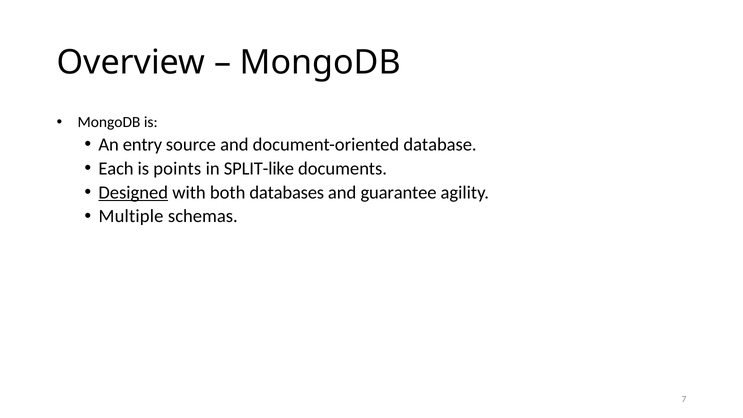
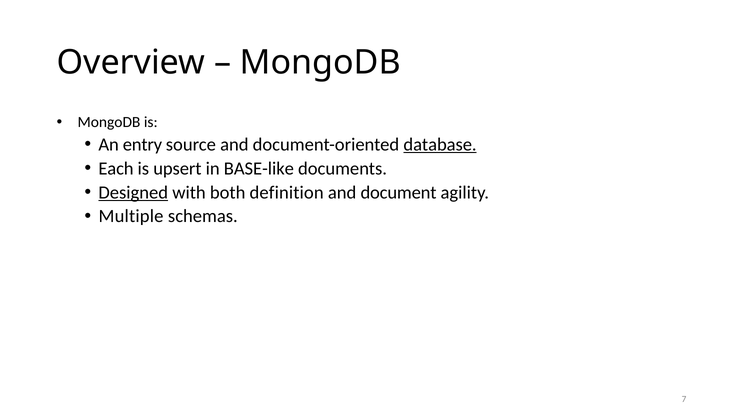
database underline: none -> present
points: points -> upsert
SPLIT-like: SPLIT-like -> BASE-like
databases: databases -> definition
guarantee: guarantee -> document
